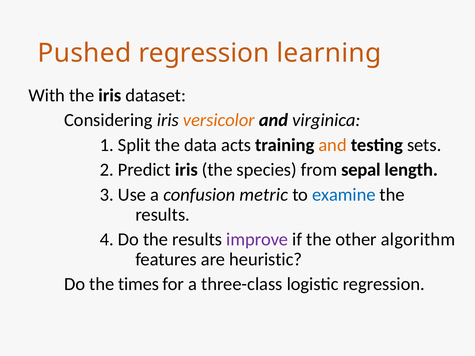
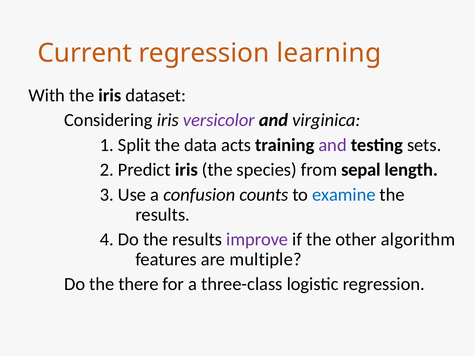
Pushed: Pushed -> Current
versicolor colour: orange -> purple
and at (333, 145) colour: orange -> purple
metric: metric -> counts
heuristic: heuristic -> multiple
times: times -> there
